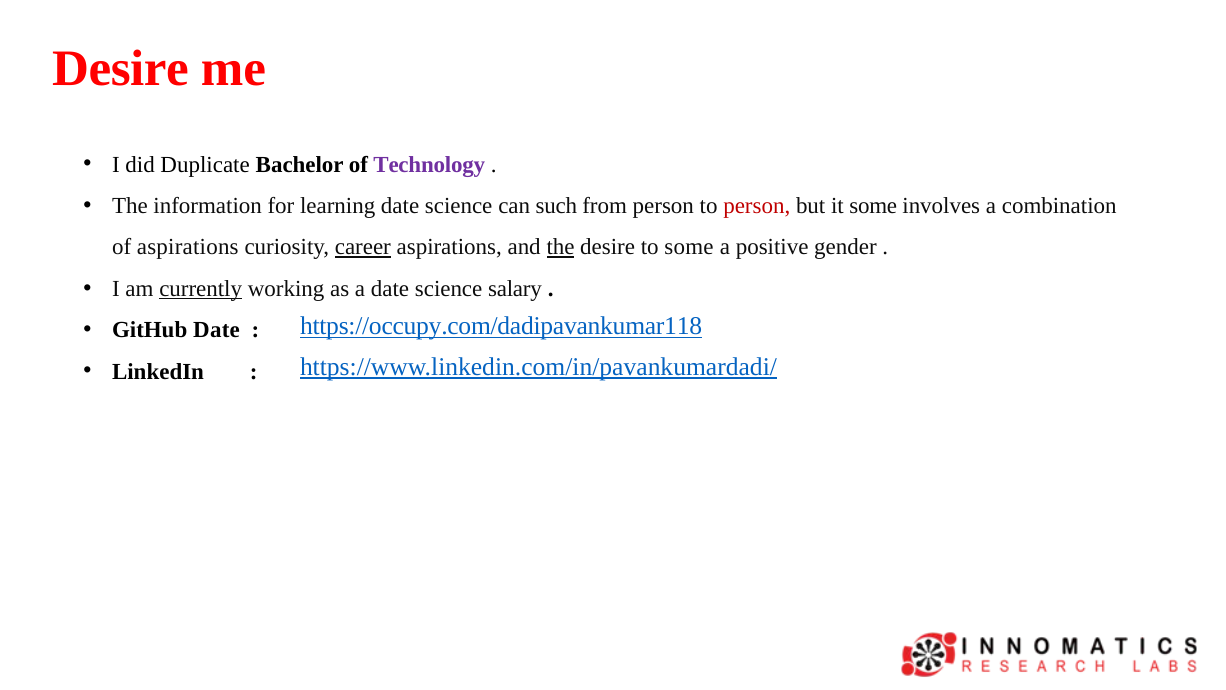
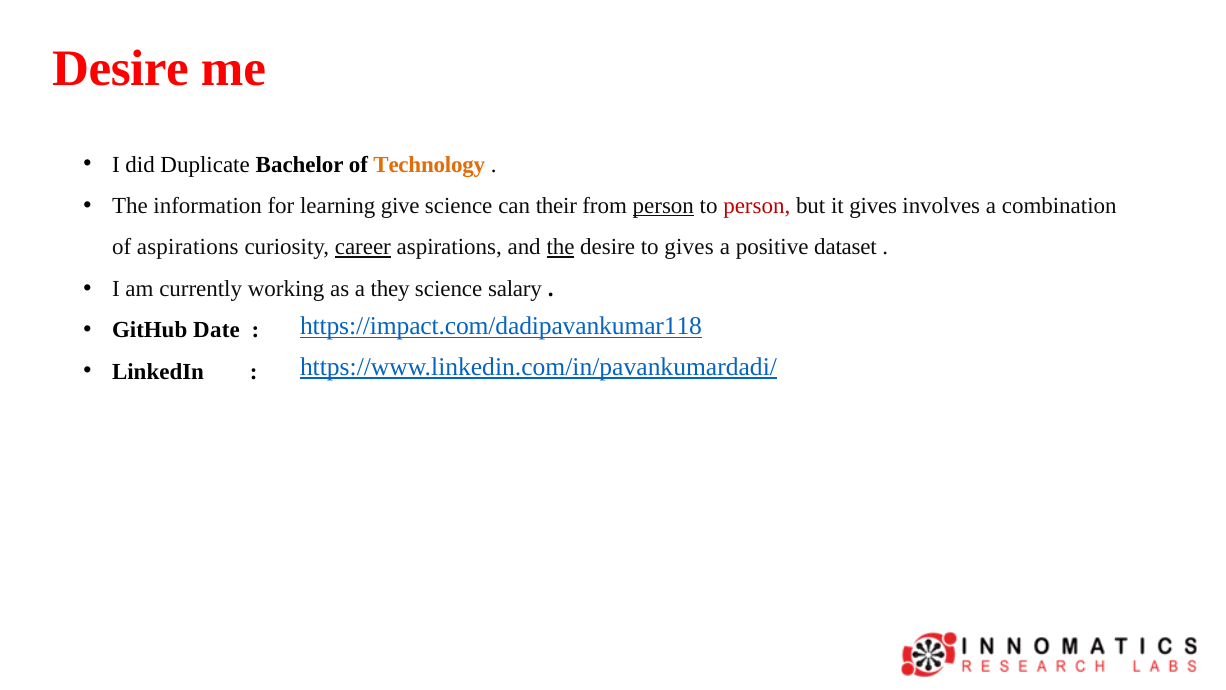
Technology colour: purple -> orange
learning date: date -> give
such: such -> their
person at (663, 206) underline: none -> present
it some: some -> gives
to some: some -> gives
gender: gender -> dataset
currently underline: present -> none
a date: date -> they
https://occupy.com/dadipavankumar118: https://occupy.com/dadipavankumar118 -> https://impact.com/dadipavankumar118
